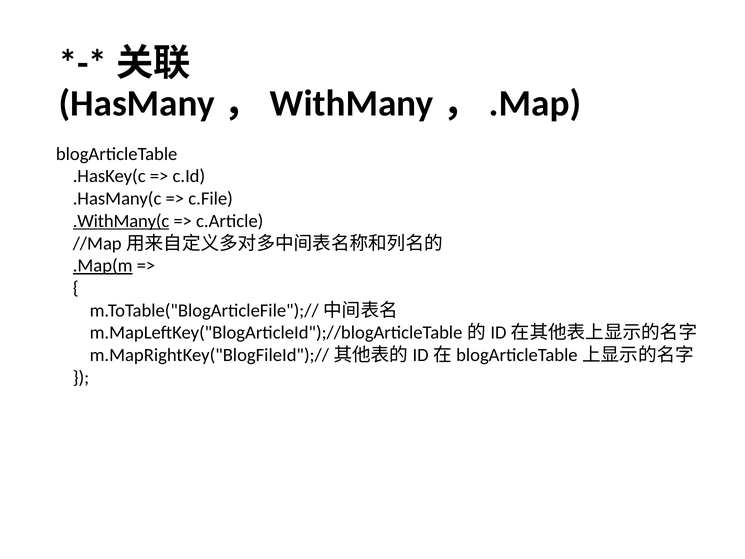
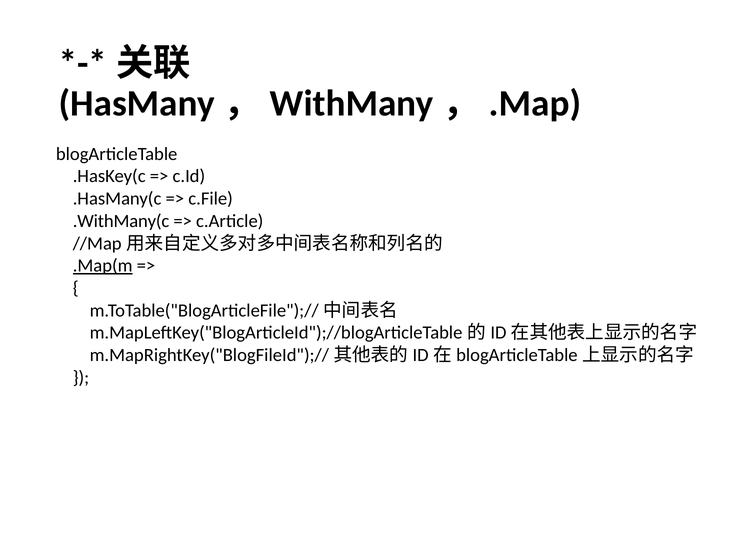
.WithMany(c underline: present -> none
